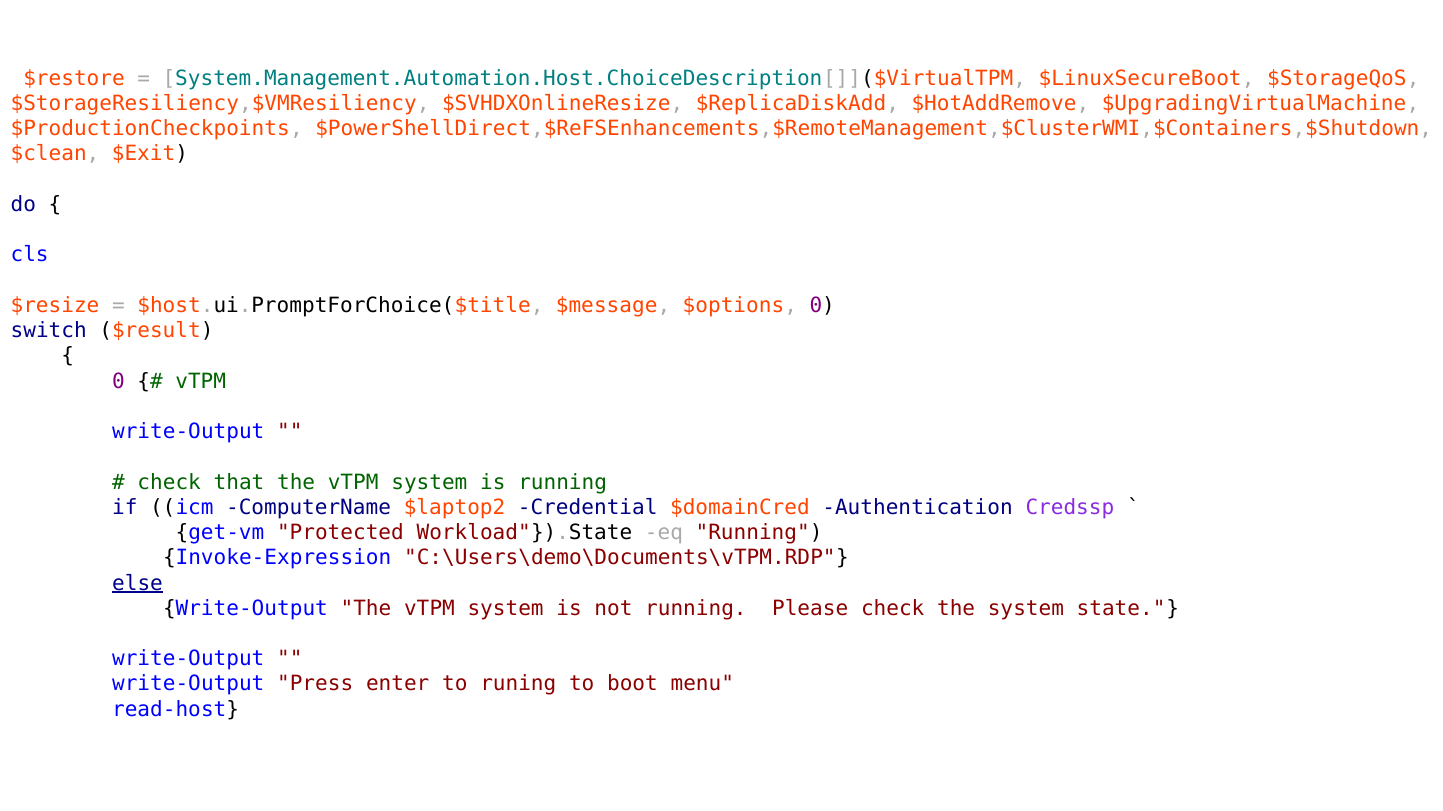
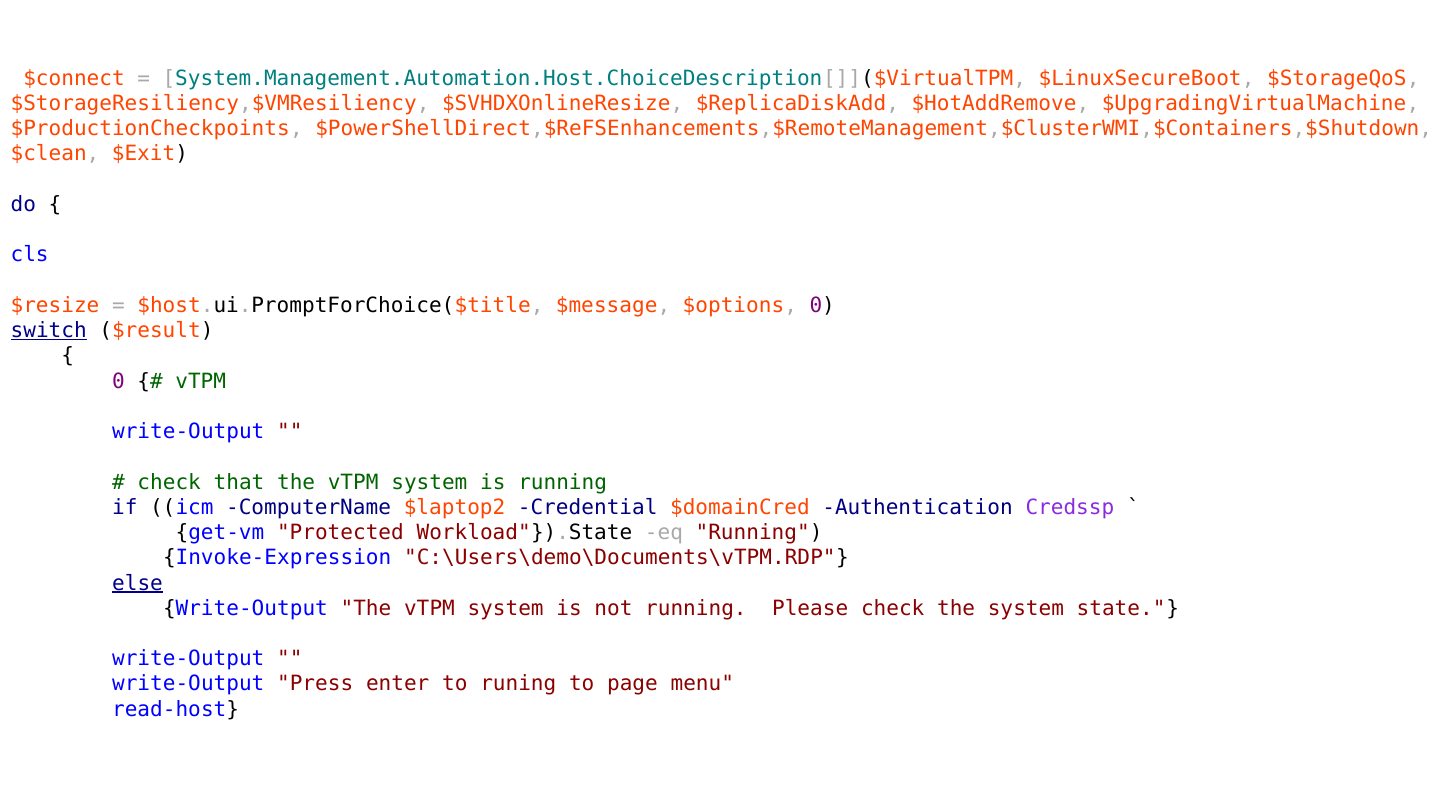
$restore: $restore -> $connect
switch underline: none -> present
boot: boot -> page
